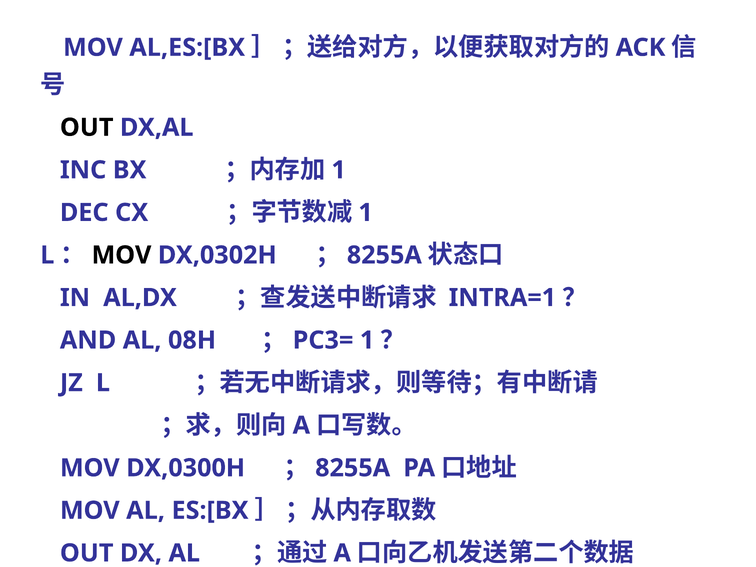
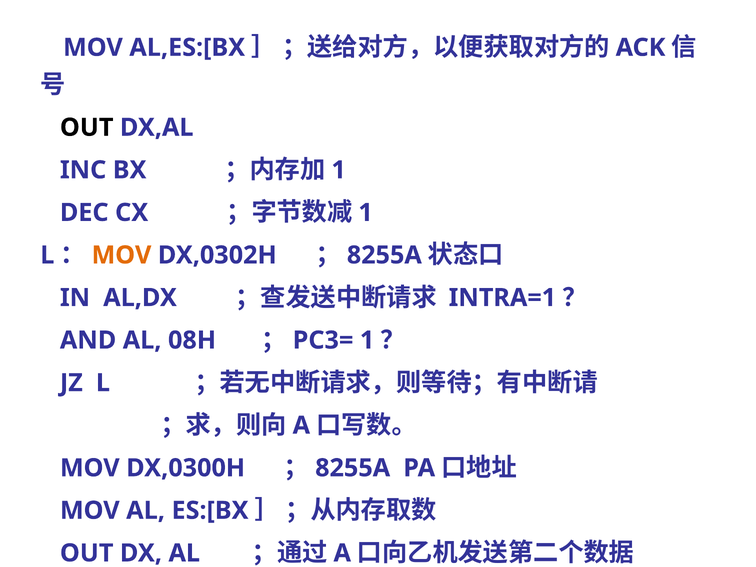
MOV at (121, 255) colour: black -> orange
